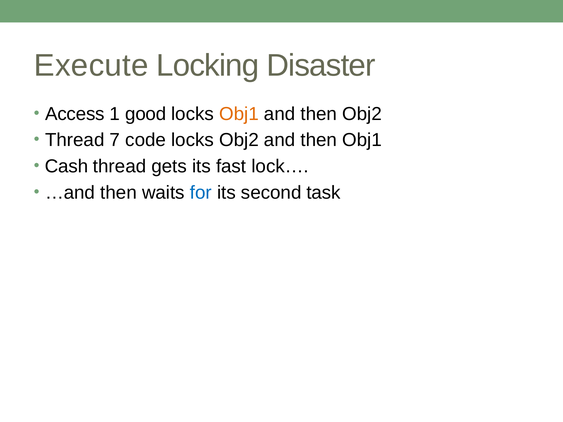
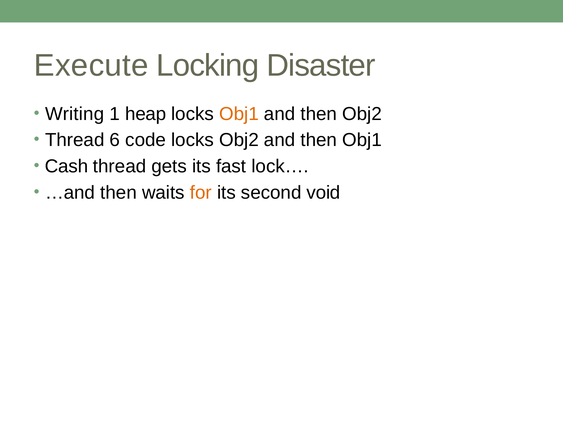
Access: Access -> Writing
good: good -> heap
7: 7 -> 6
for colour: blue -> orange
task: task -> void
